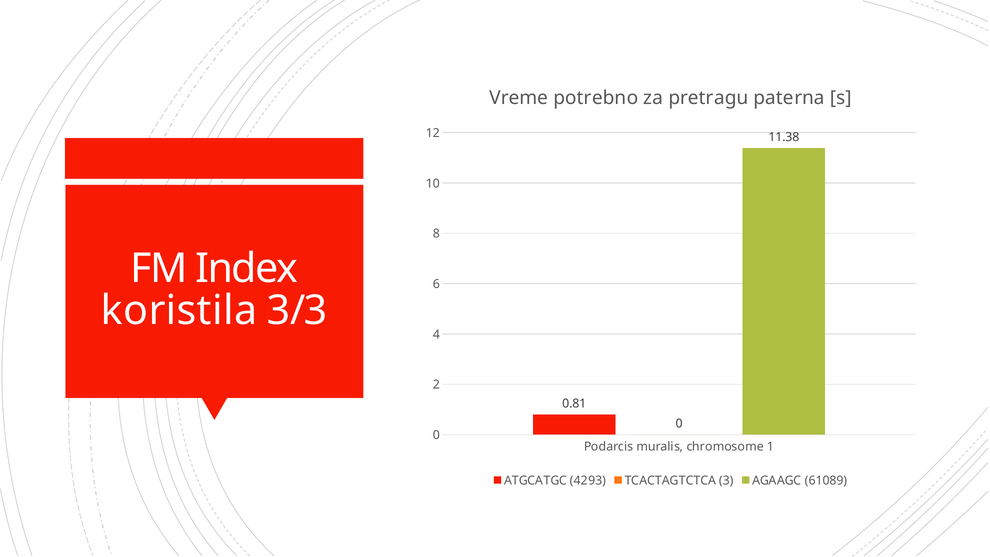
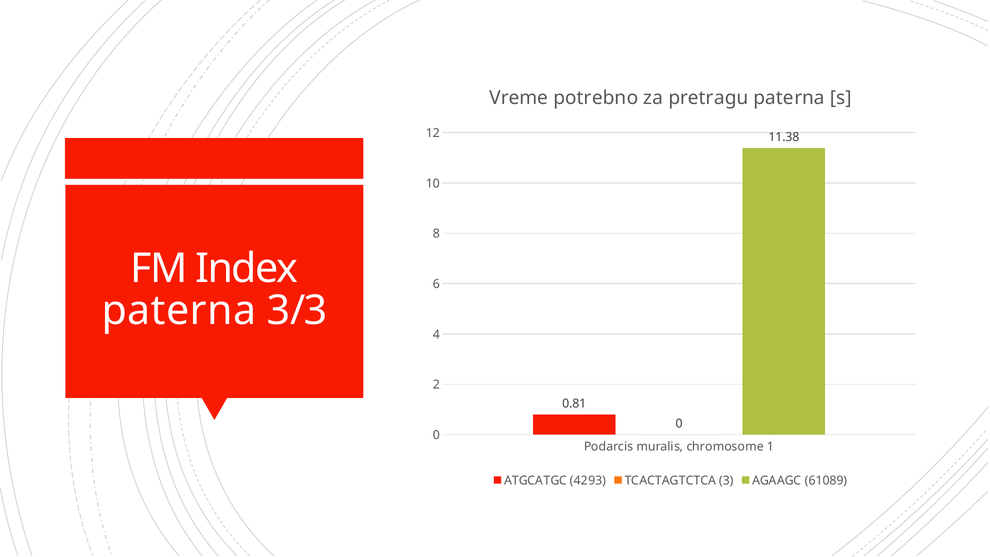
koristila at (179, 311): koristila -> paterna
